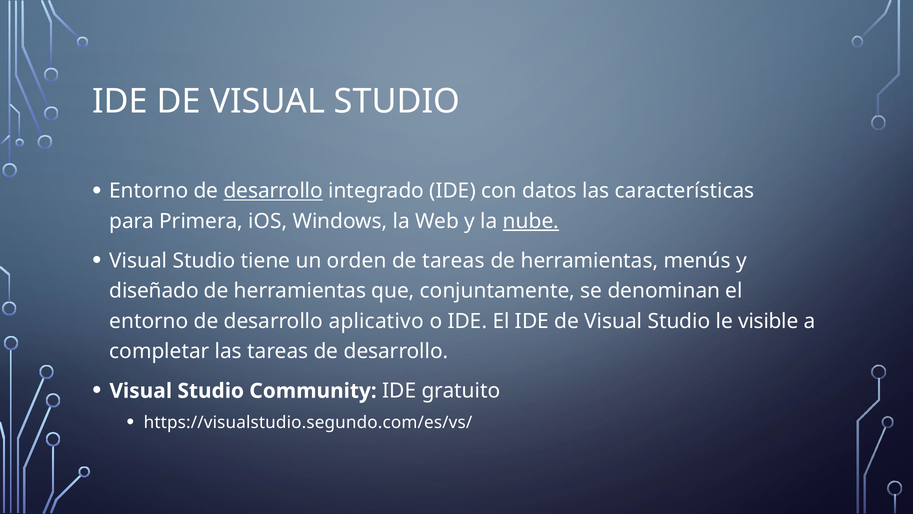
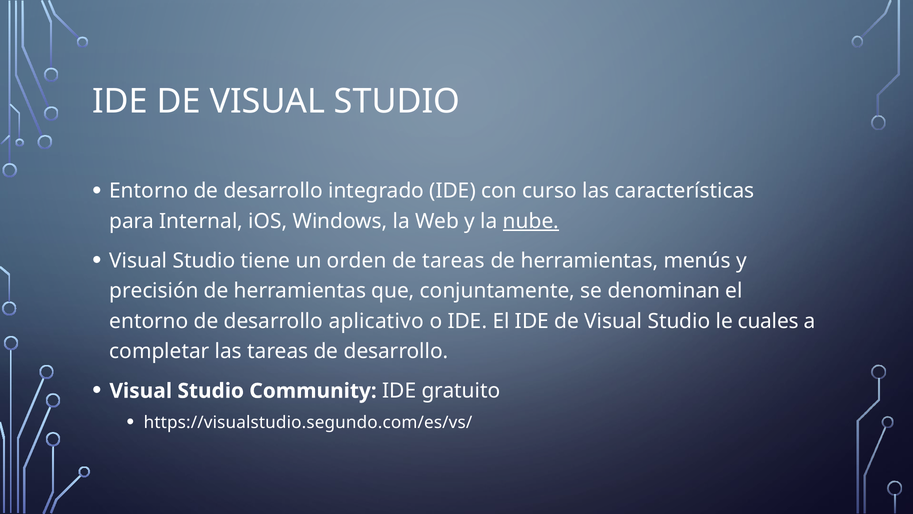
desarrollo at (273, 191) underline: present -> none
datos: datos -> curso
Primera: Primera -> Internal
diseñado: diseñado -> precisión
visible: visible -> cuales
